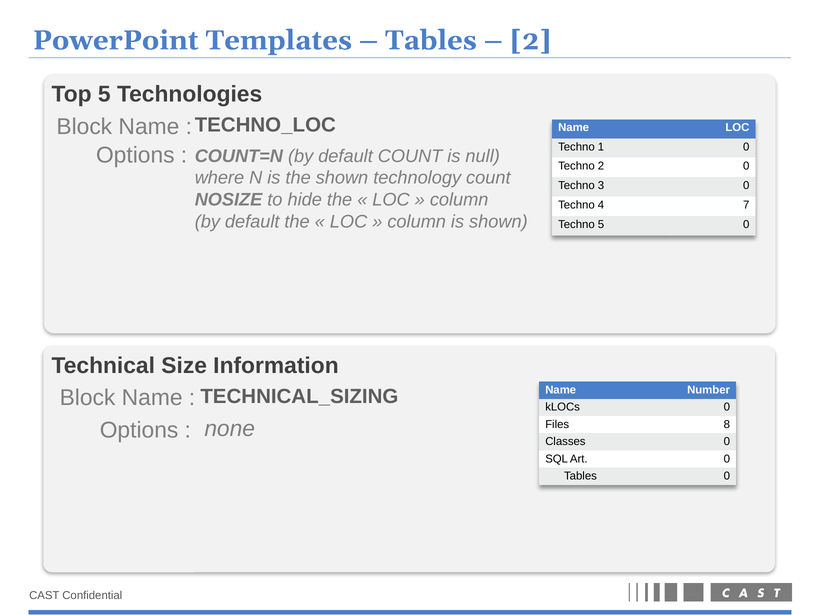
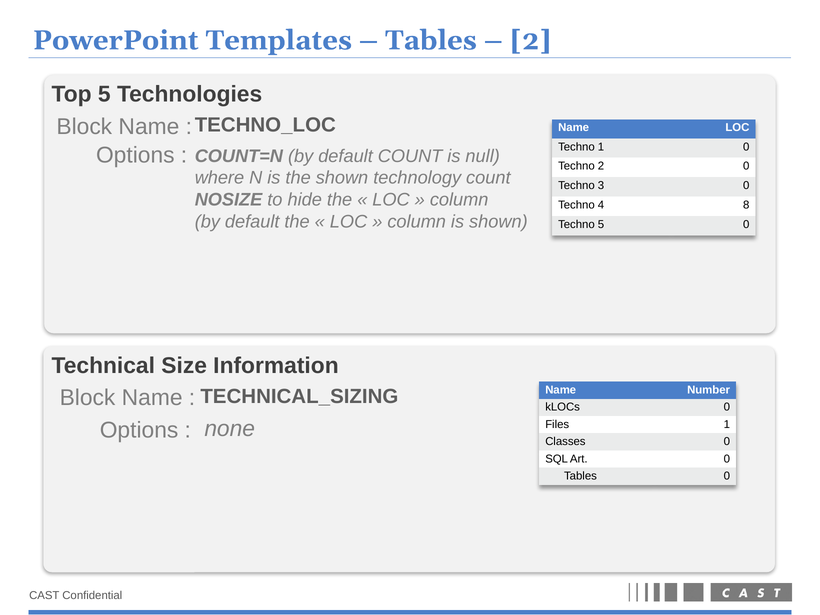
7: 7 -> 8
Files 8: 8 -> 1
